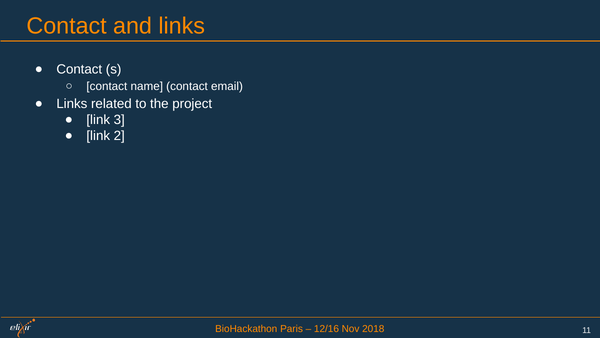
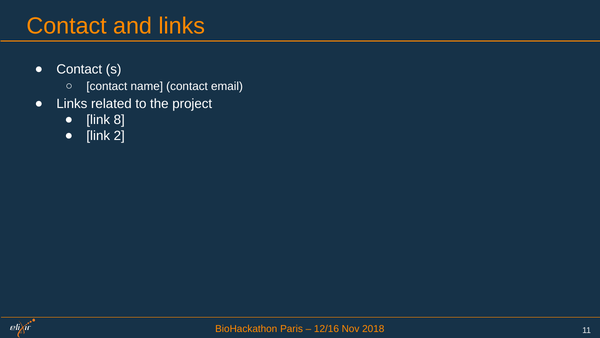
3: 3 -> 8
